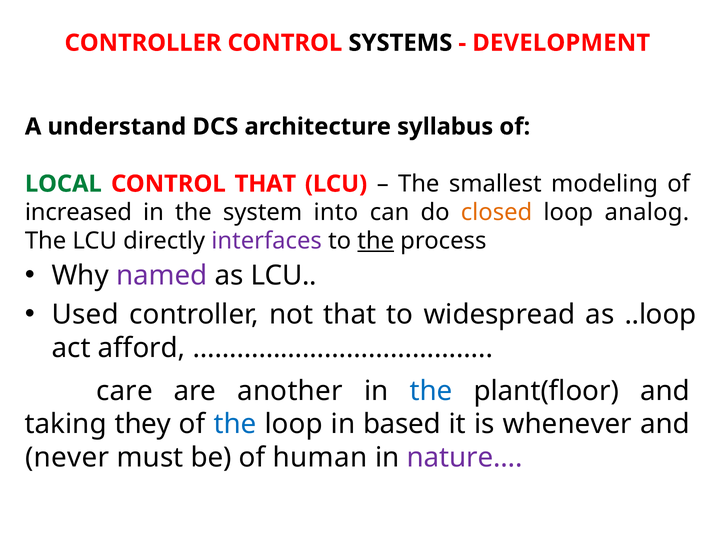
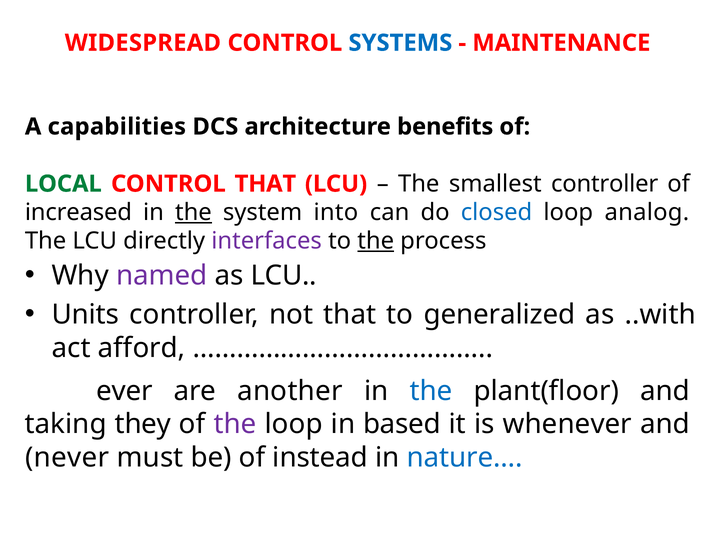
CONTROLLER at (143, 43): CONTROLLER -> WIDESPREAD
SYSTEMS colour: black -> blue
DEVELOPMENT: DEVELOPMENT -> MAINTENANCE
understand: understand -> capabilities
syllabus: syllabus -> benefits
smallest modeling: modeling -> controller
the at (193, 213) underline: none -> present
closed colour: orange -> blue
Used: Used -> Units
widespread: widespread -> generalized
..loop: ..loop -> ..with
care: care -> ever
the at (235, 424) colour: blue -> purple
human: human -> instead
nature… colour: purple -> blue
